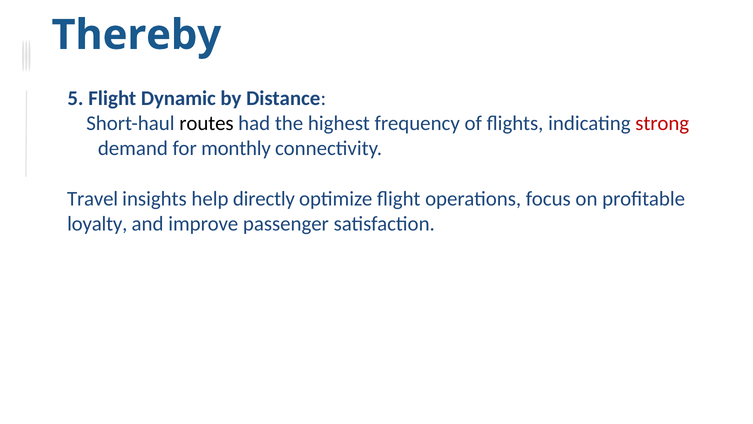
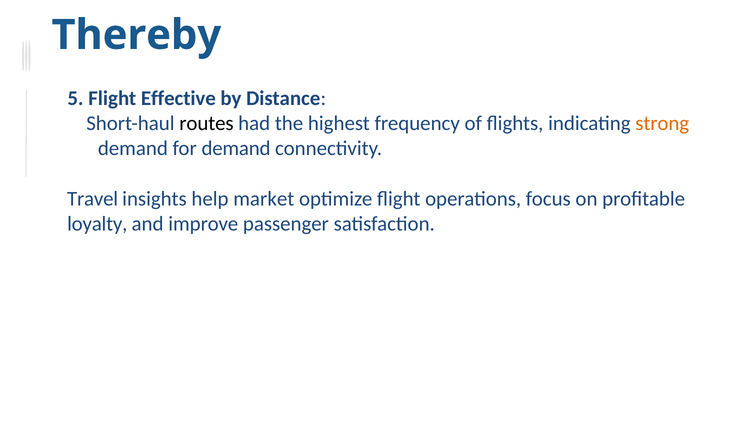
Dynamic: Dynamic -> Effective
strong colour: red -> orange
for monthly: monthly -> demand
directly: directly -> market
